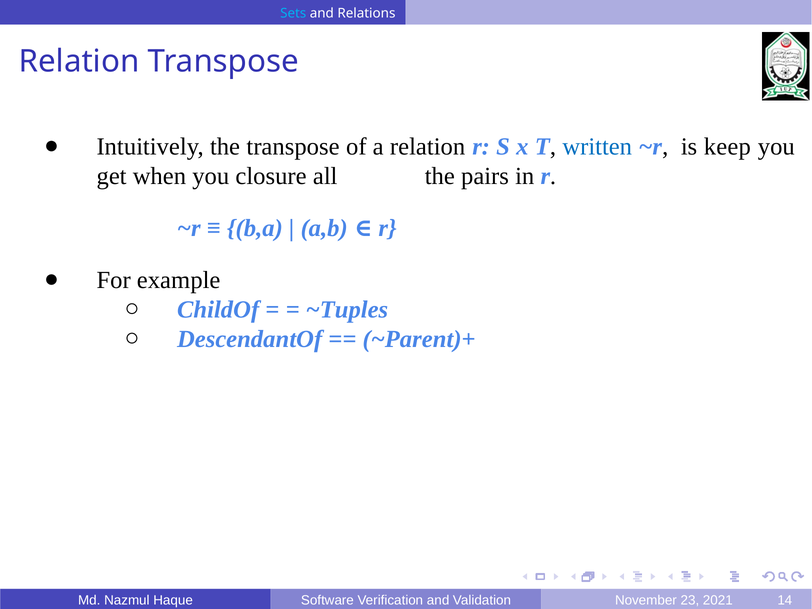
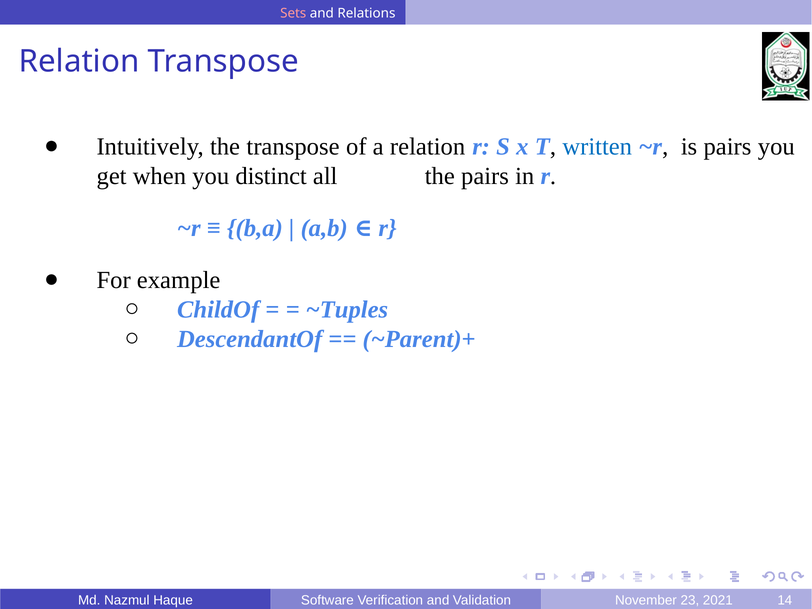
Sets colour: light blue -> pink
is keep: keep -> pairs
closure: closure -> distinct
